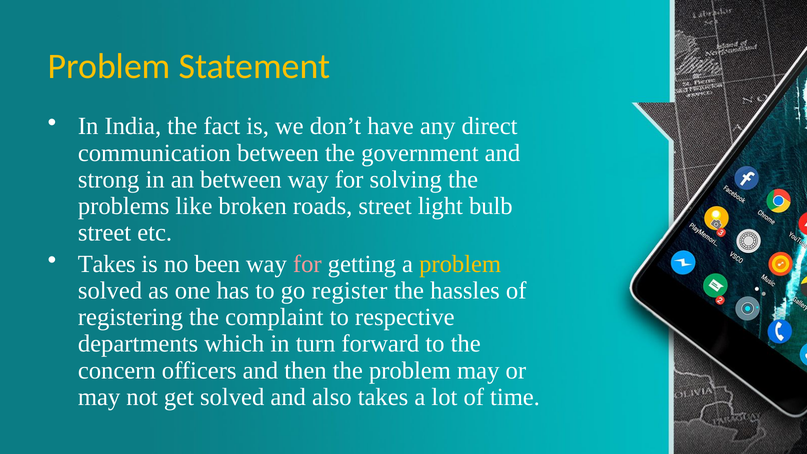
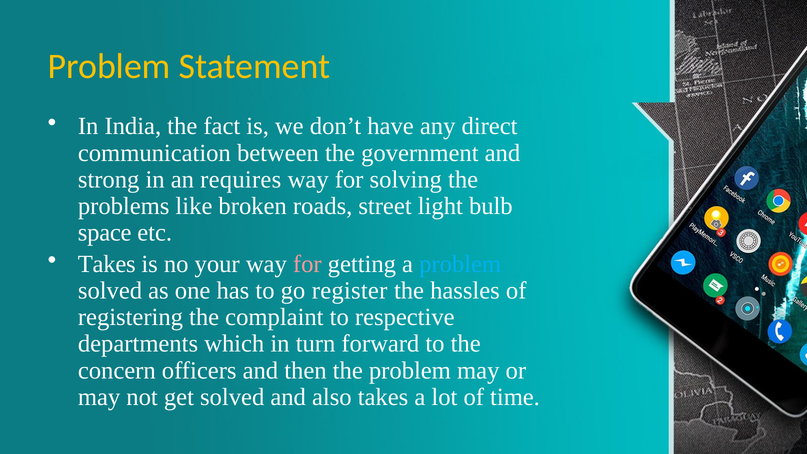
an between: between -> requires
street at (105, 233): street -> space
been: been -> your
problem at (460, 264) colour: yellow -> light blue
